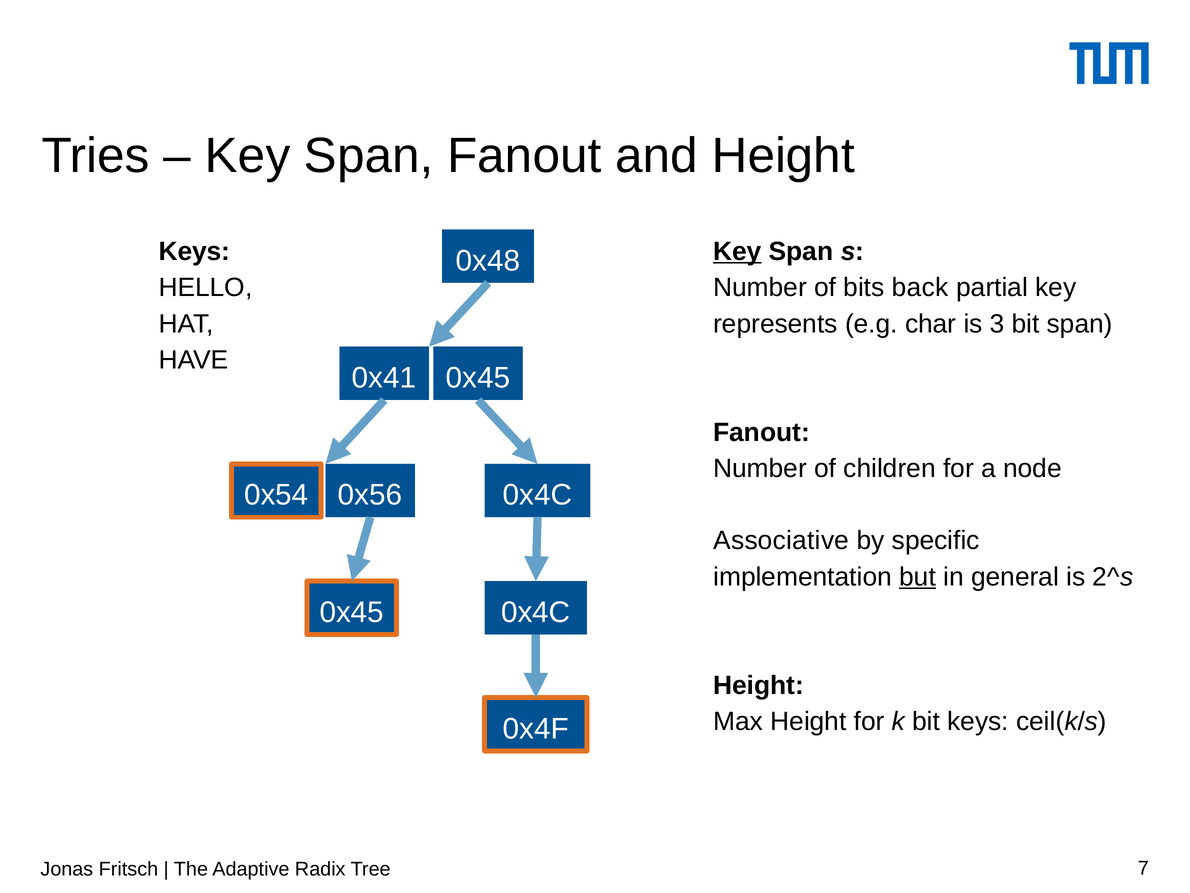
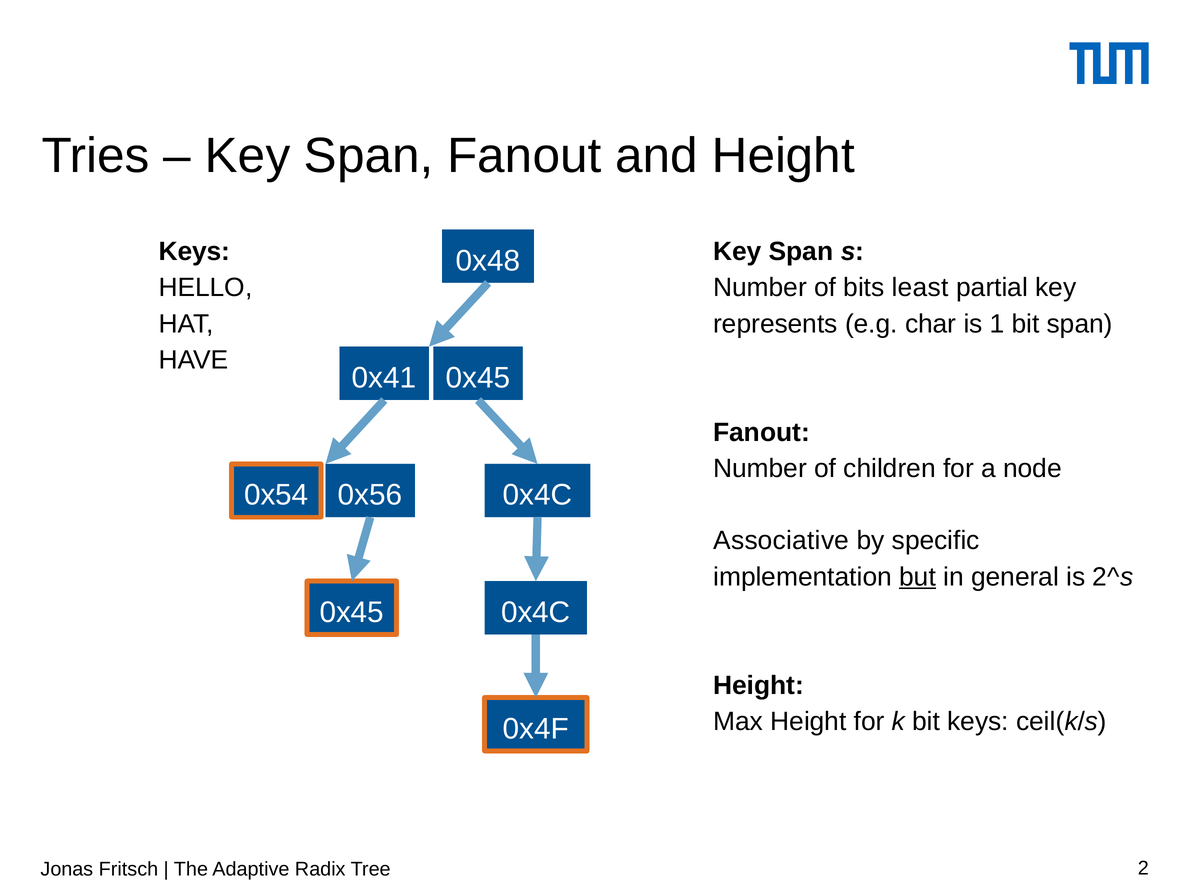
Key at (737, 251) underline: present -> none
back: back -> least
3: 3 -> 1
7: 7 -> 2
